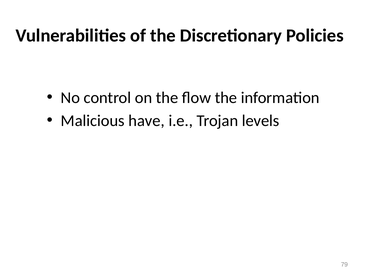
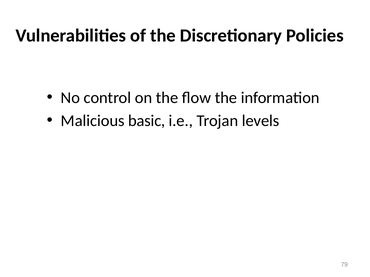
have: have -> basic
